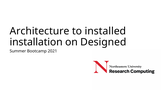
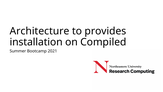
installed: installed -> provides
Designed: Designed -> Compiled
